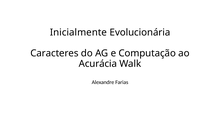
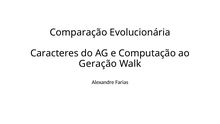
Inicialmente: Inicialmente -> Comparação
Acurácia: Acurácia -> Geração
